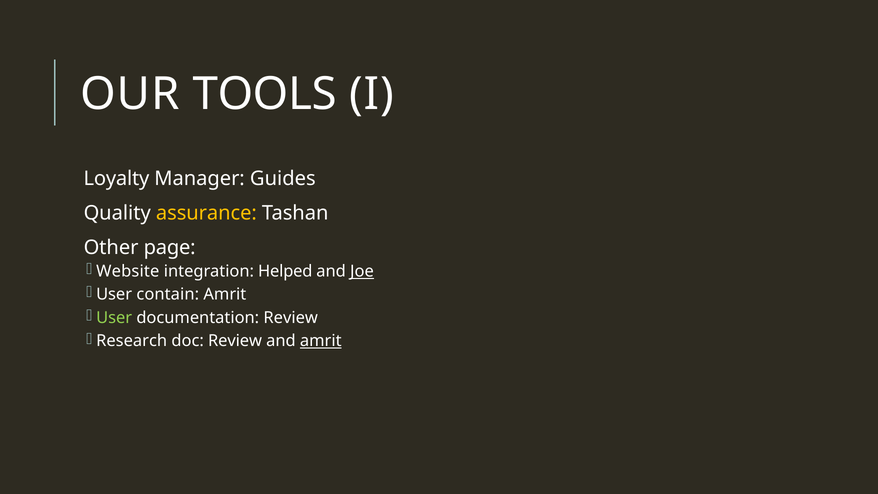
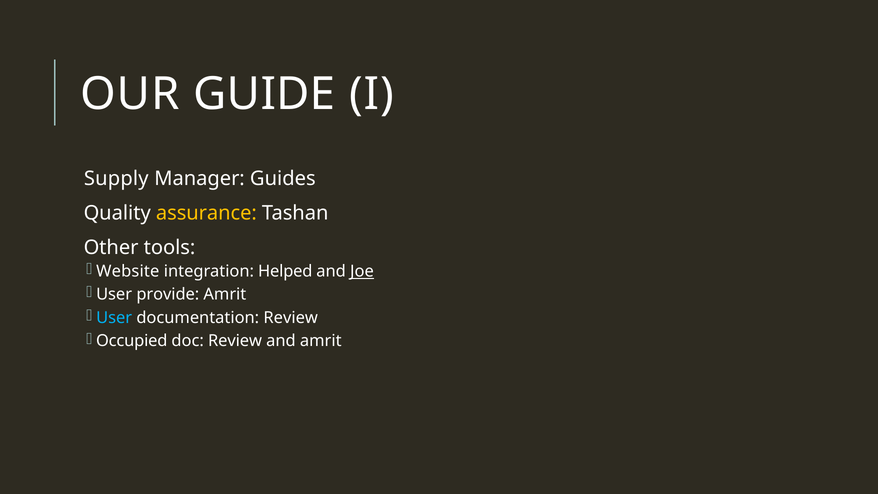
TOOLS: TOOLS -> GUIDE
Loyalty: Loyalty -> Supply
page: page -> tools
contain: contain -> provide
User at (114, 318) colour: light green -> light blue
Research: Research -> Occupied
amrit at (321, 341) underline: present -> none
